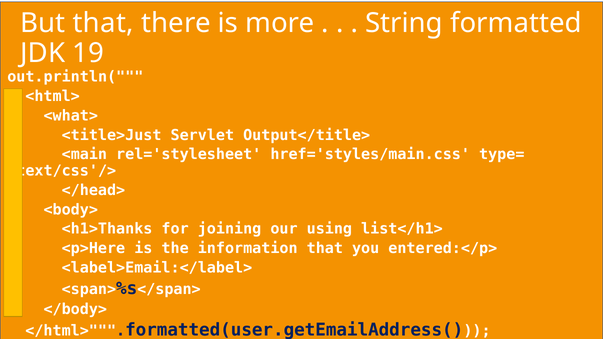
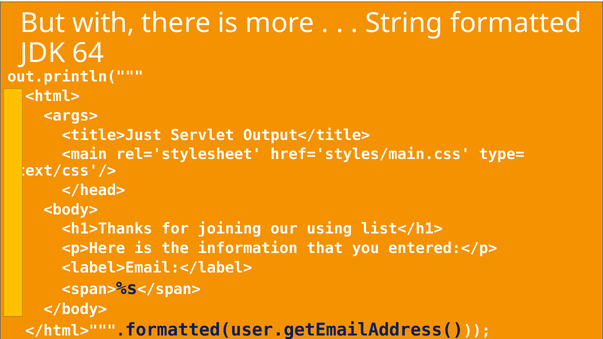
But that: that -> with
19: 19 -> 64
<what>: <what> -> <args>
